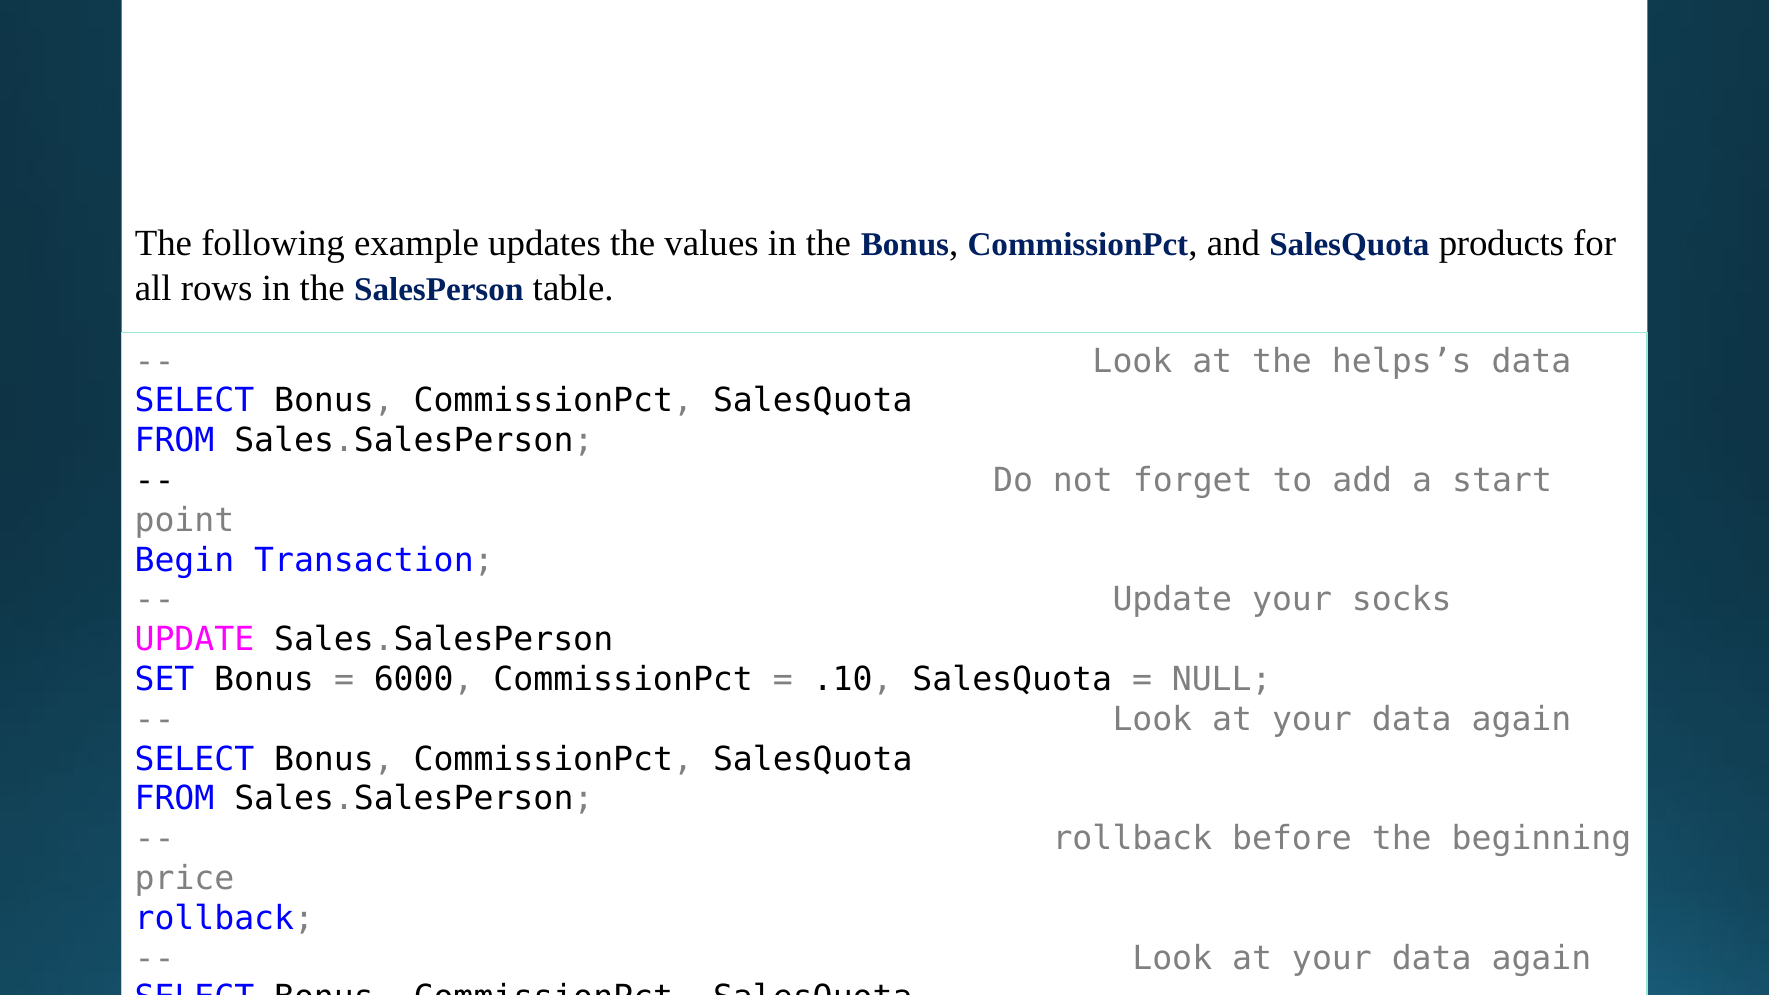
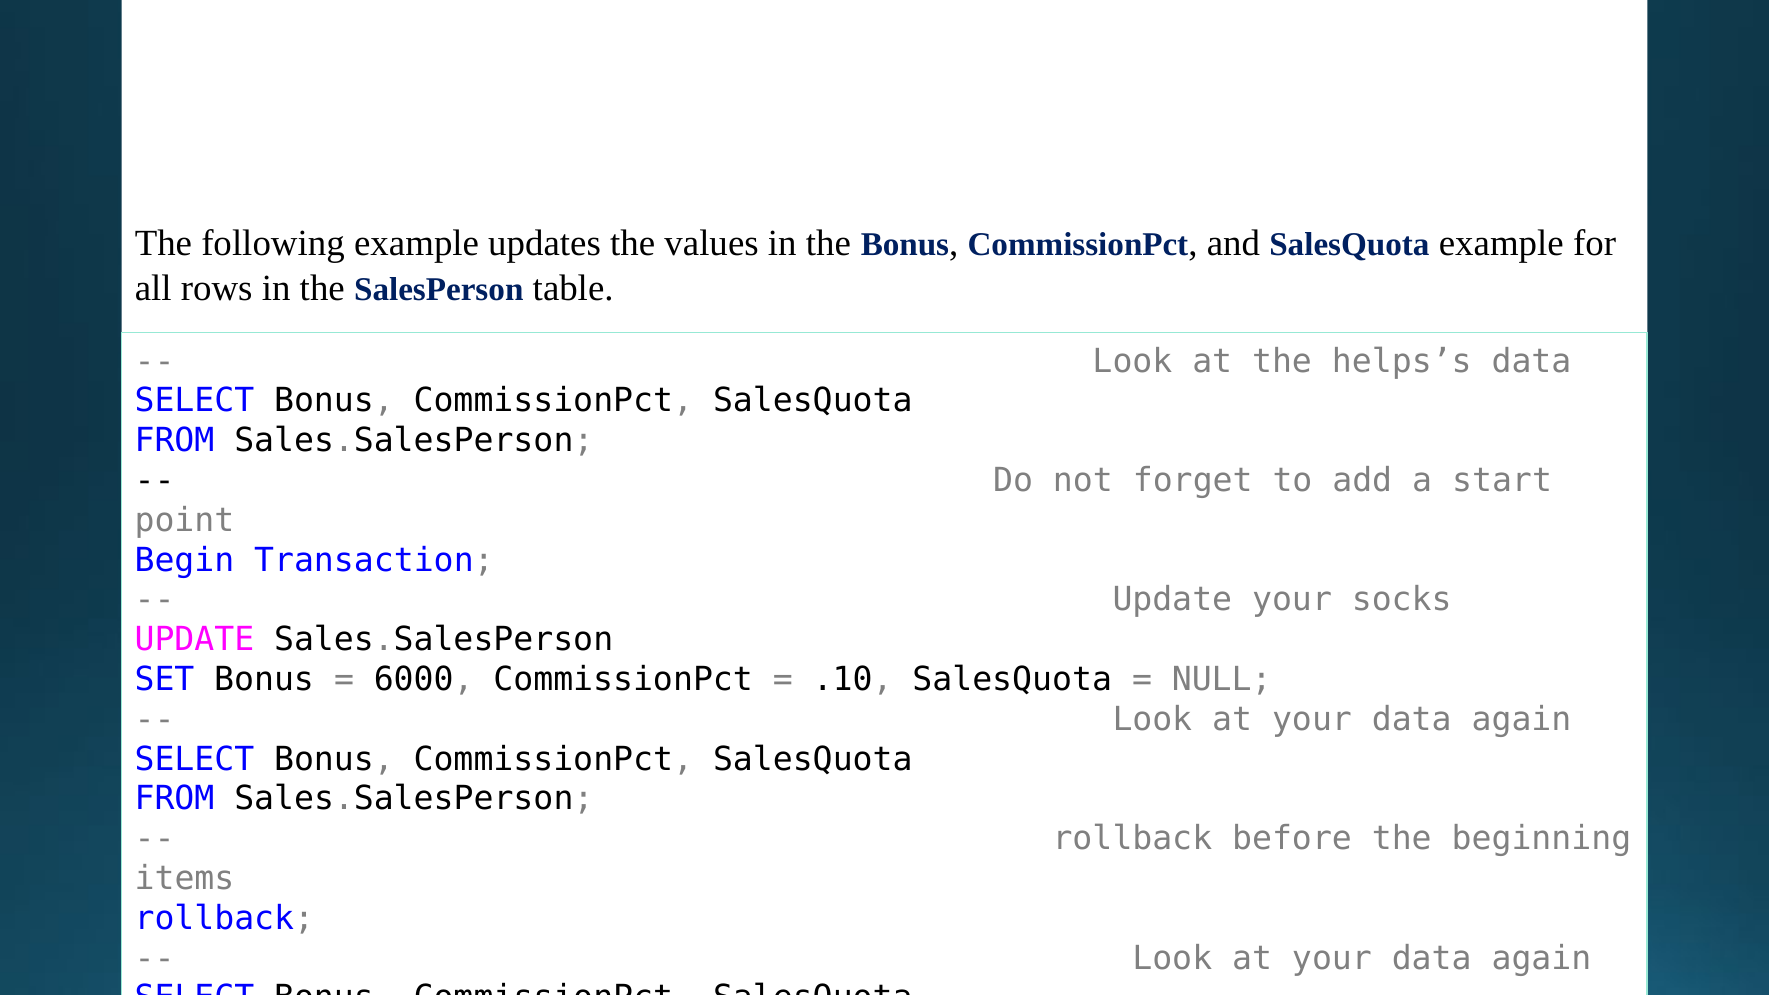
SalesQuota products: products -> example
price: price -> items
